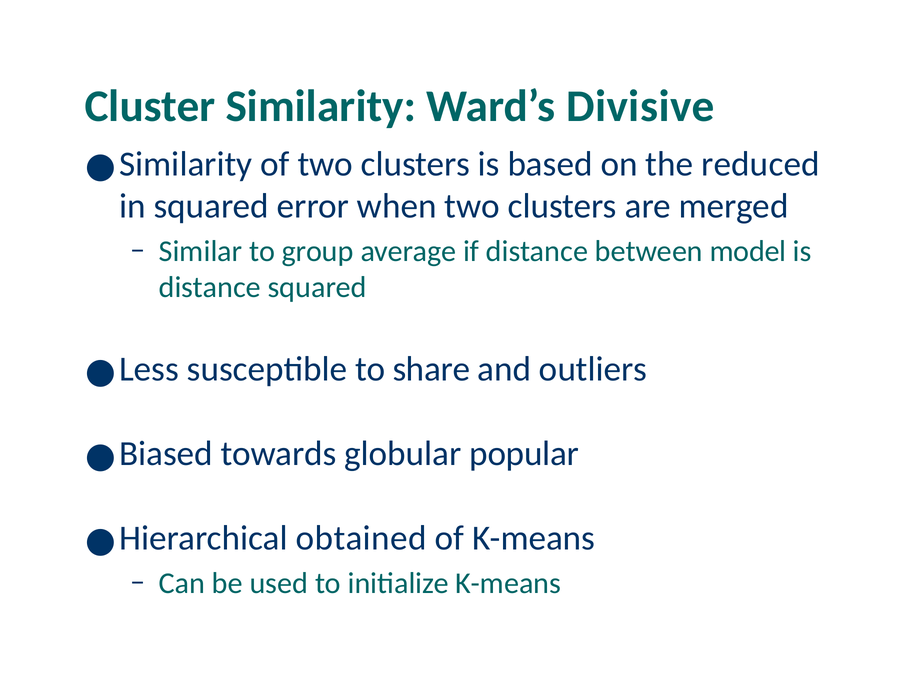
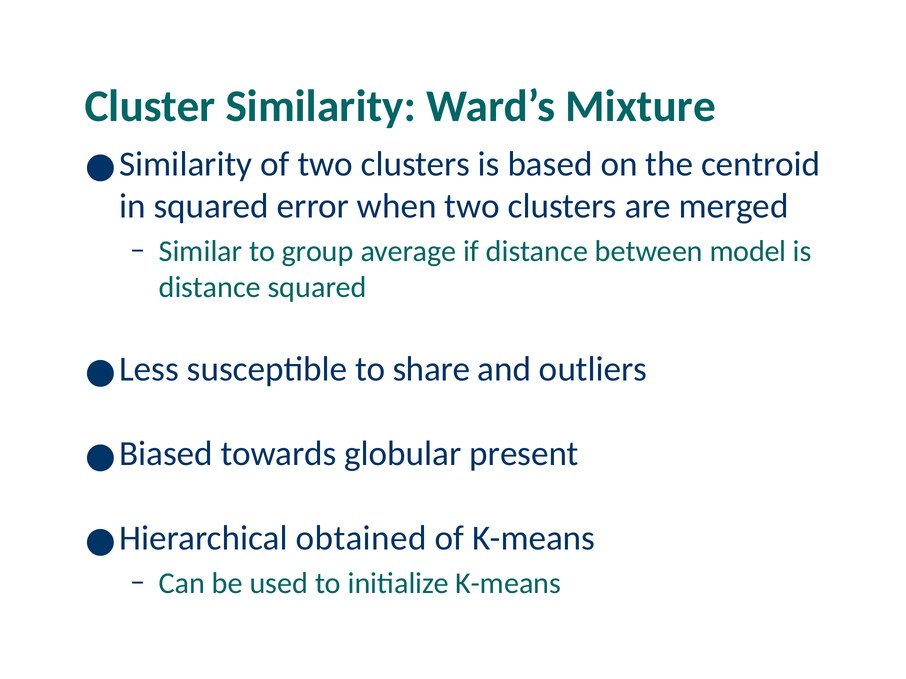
Divisive: Divisive -> Mixture
reduced: reduced -> centroid
popular: popular -> present
